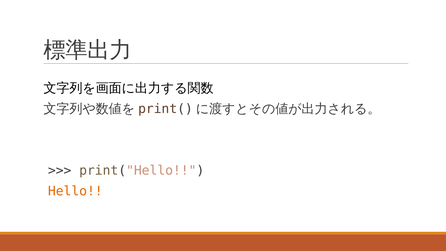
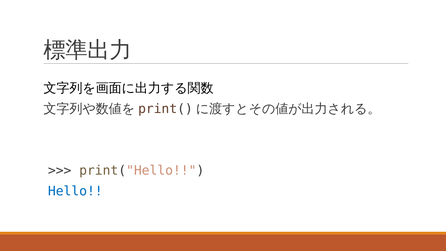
Hello colour: orange -> blue
